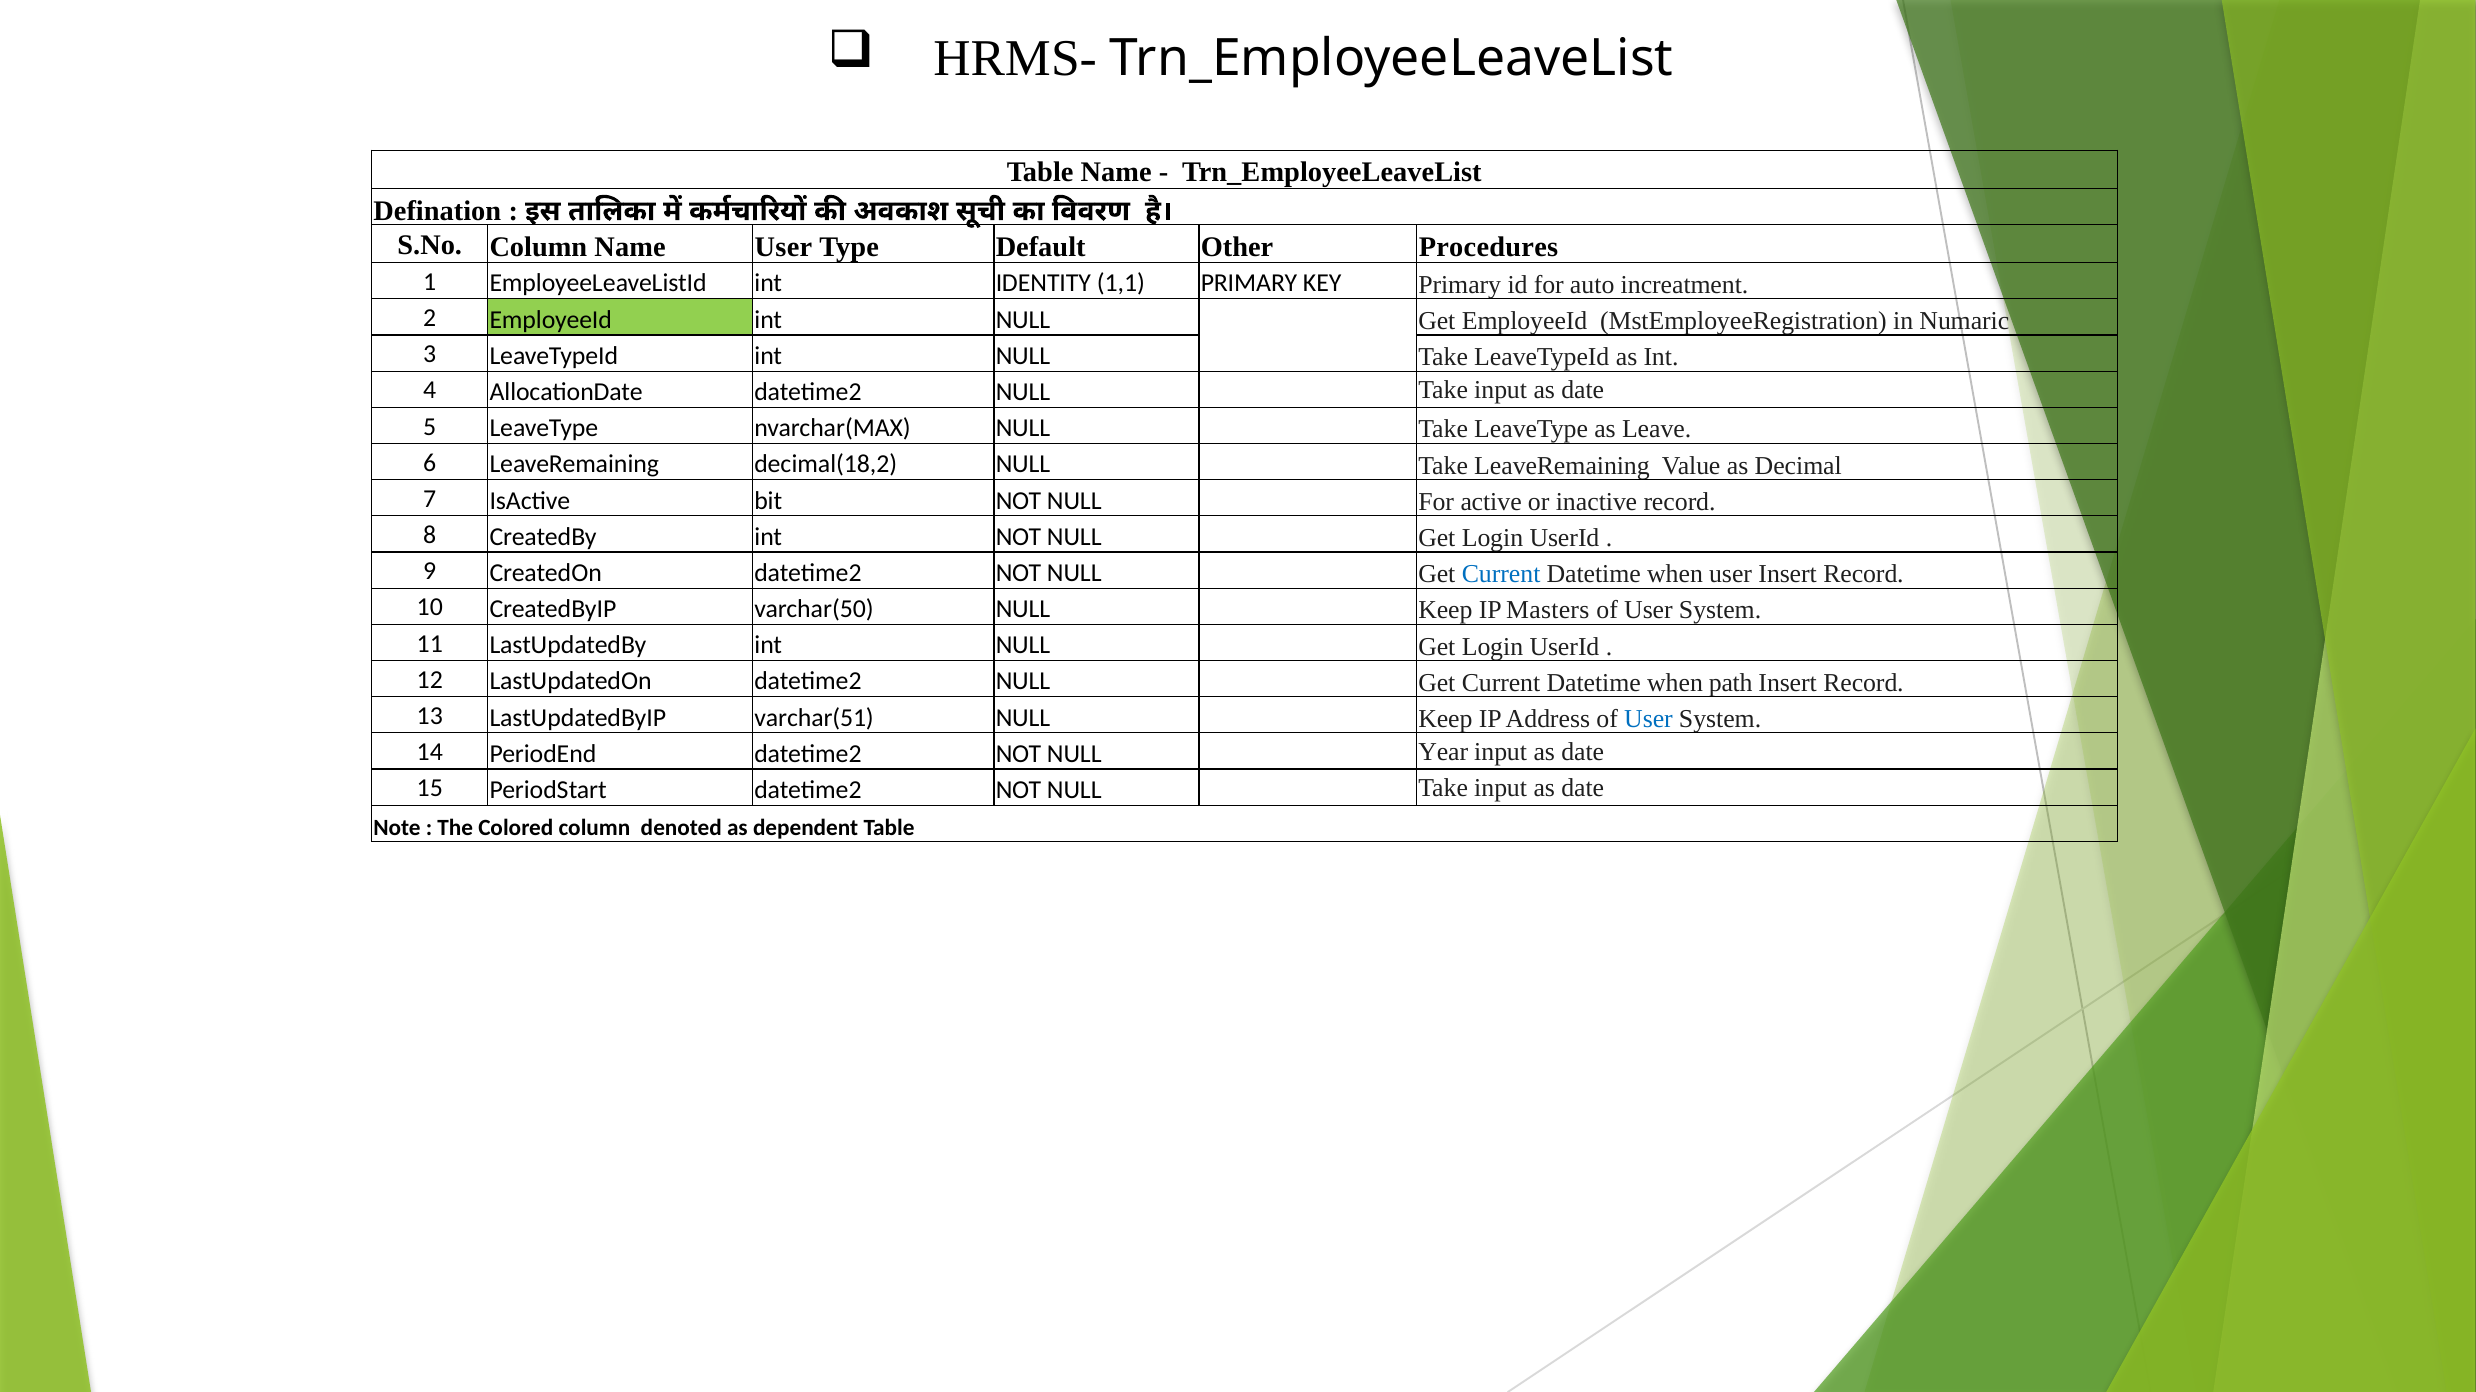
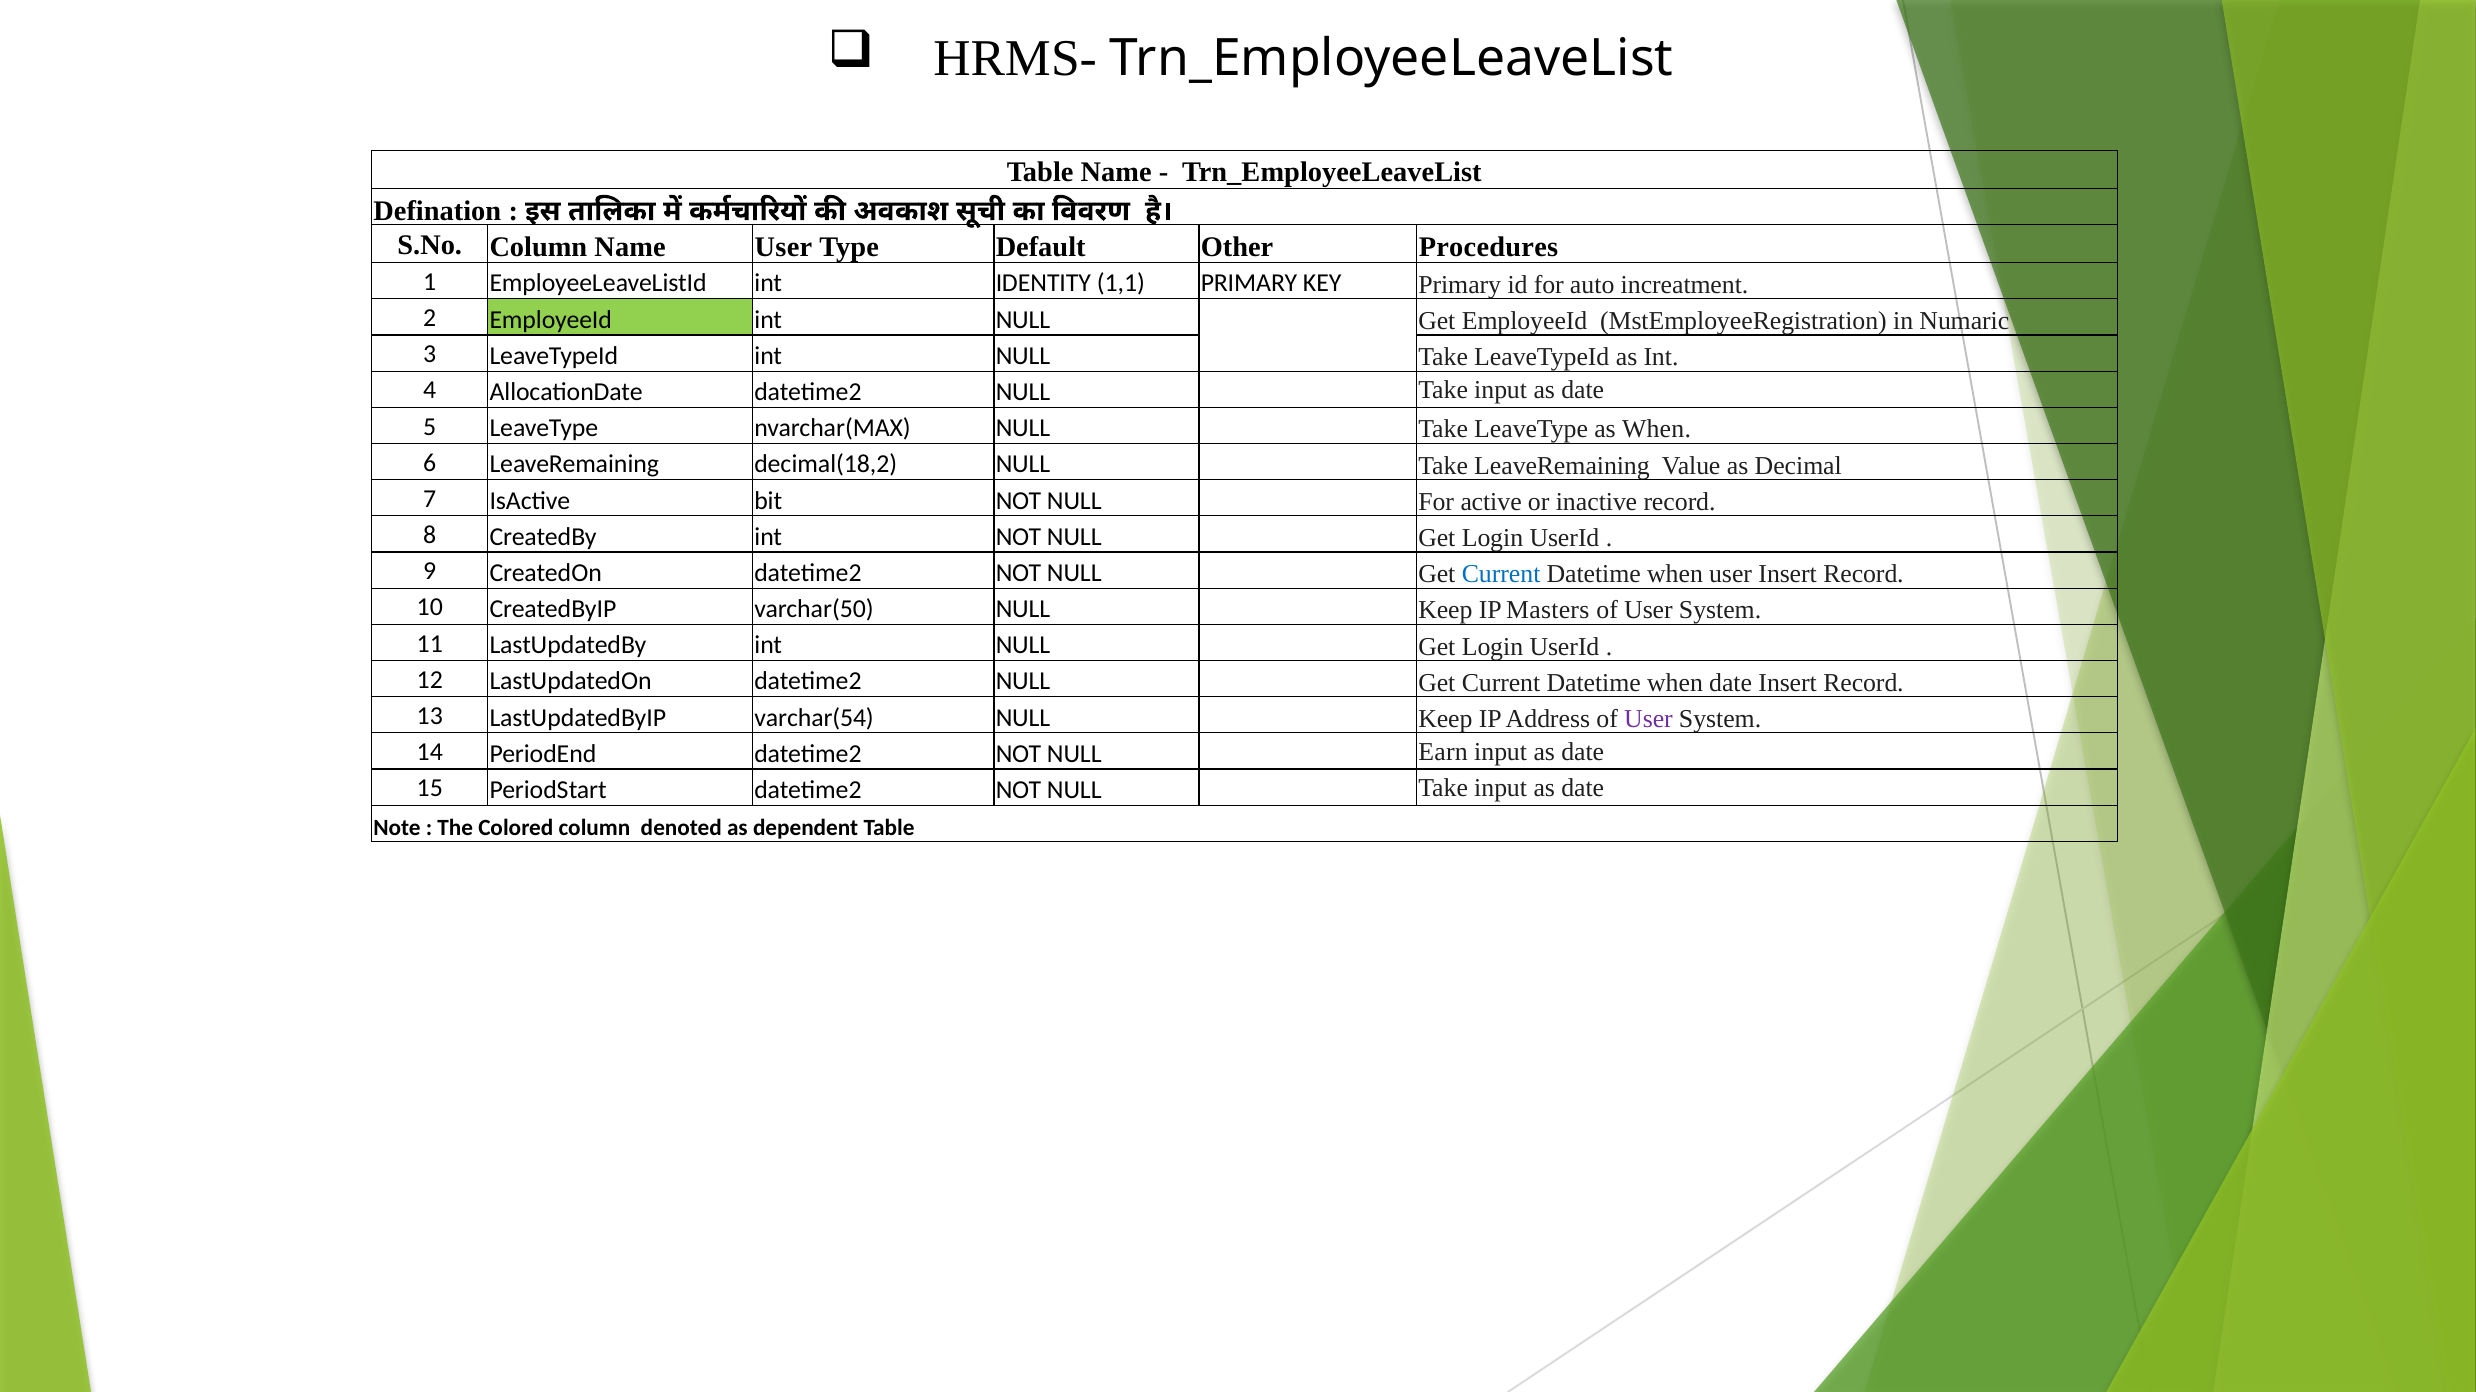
as Leave: Leave -> When
when path: path -> date
varchar(51: varchar(51 -> varchar(54
User at (1648, 719) colour: blue -> purple
Year: Year -> Earn
